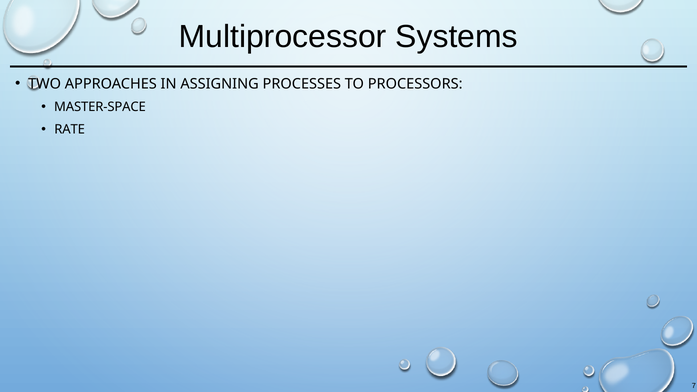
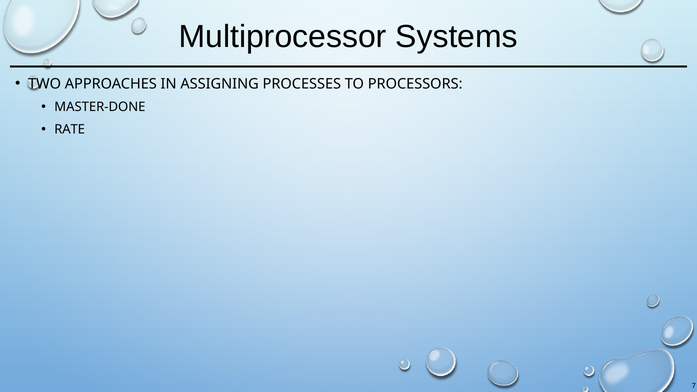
MASTER-SPACE: MASTER-SPACE -> MASTER-DONE
